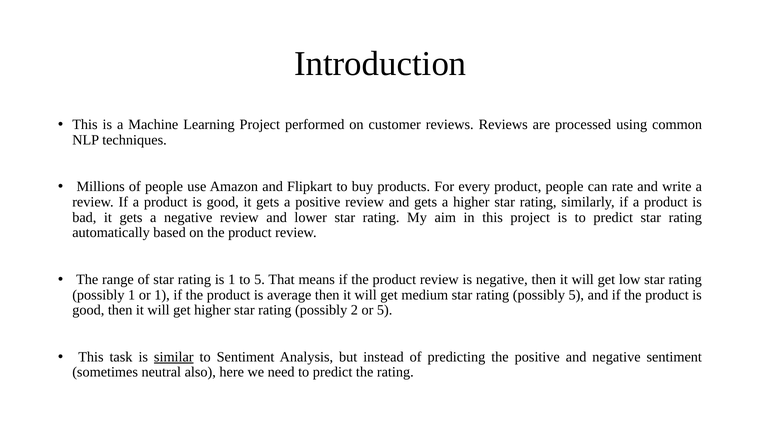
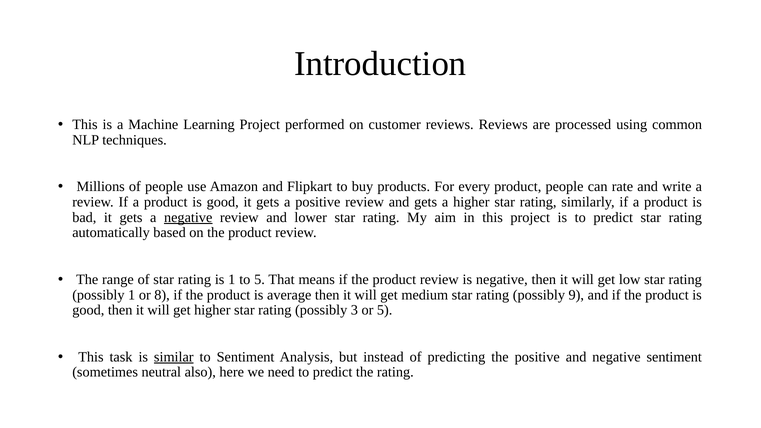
negative at (188, 217) underline: none -> present
or 1: 1 -> 8
possibly 5: 5 -> 9
2: 2 -> 3
